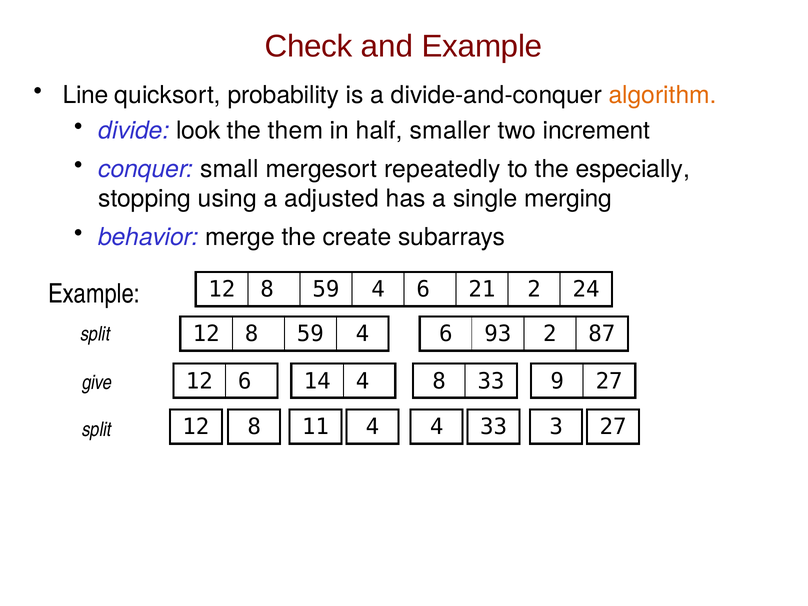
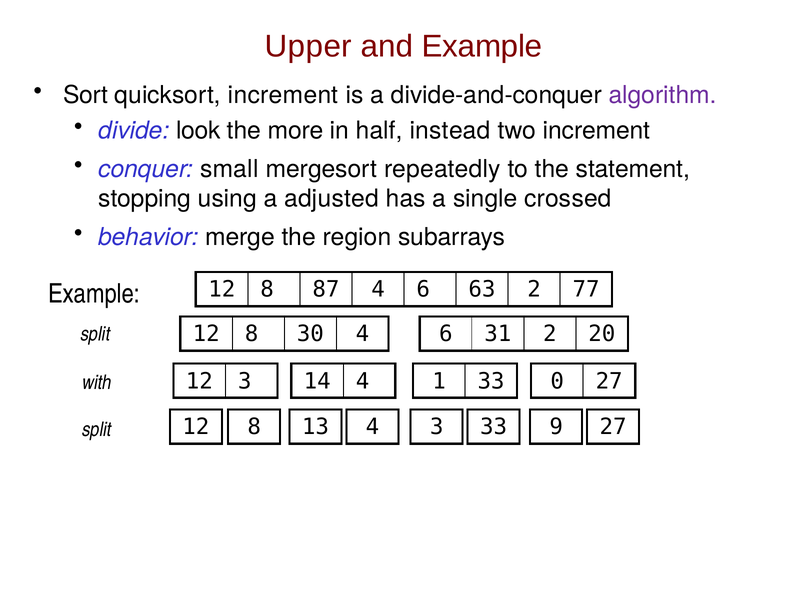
Check: Check -> Upper
Line: Line -> Sort
quicksort probability: probability -> increment
algorithm colour: orange -> purple
them: them -> more
smaller: smaller -> instead
especially: especially -> statement
merging: merging -> crossed
create: create -> region
59 at (326, 289): 59 -> 87
21: 21 -> 63
24: 24 -> 77
59 at (310, 334): 59 -> 30
93: 93 -> 31
87: 87 -> 20
12 6: 6 -> 3
4 8: 8 -> 1
9: 9 -> 0
give: give -> with
11: 11 -> 13
4 4: 4 -> 3
3: 3 -> 9
